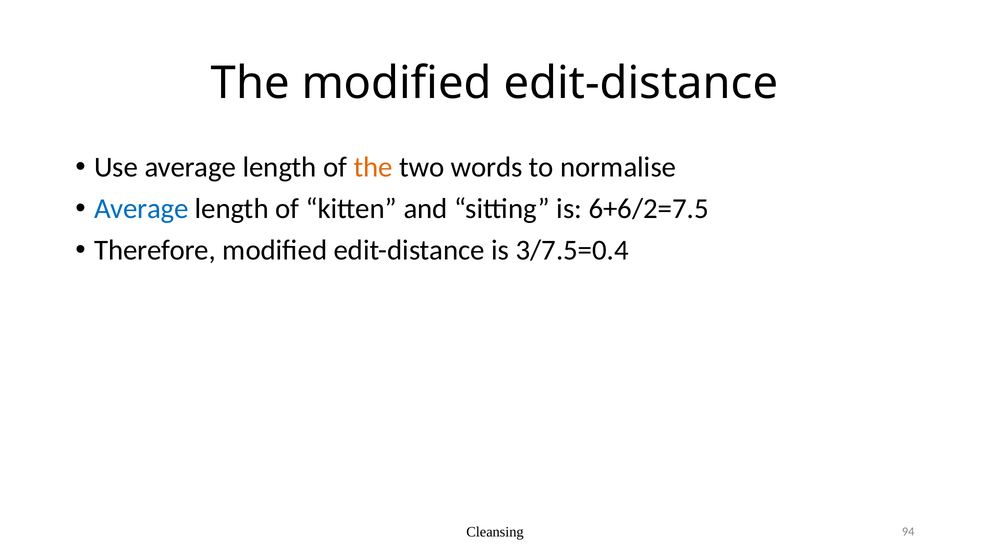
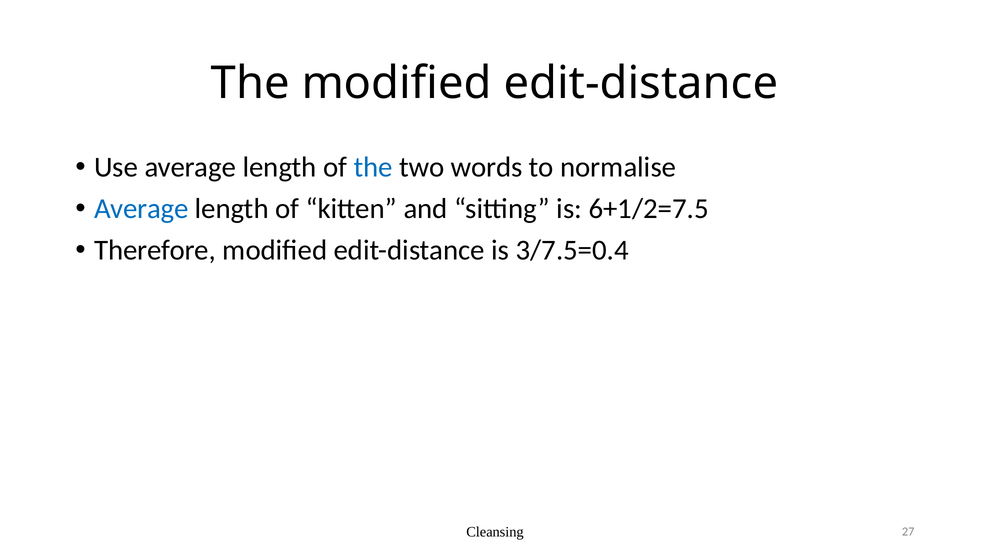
the at (373, 167) colour: orange -> blue
6+6/2=7.5: 6+6/2=7.5 -> 6+1/2=7.5
94: 94 -> 27
